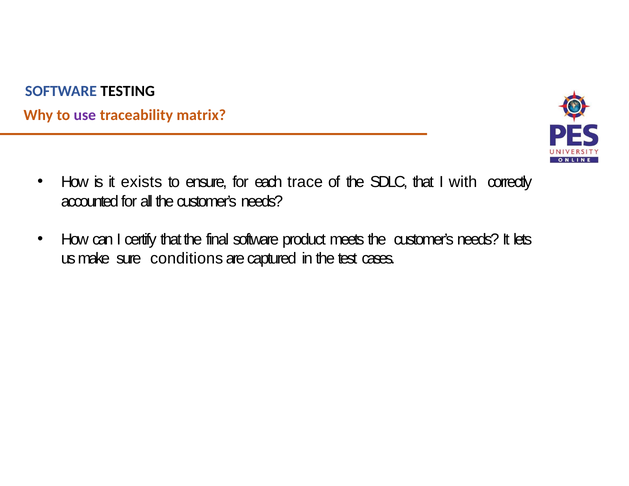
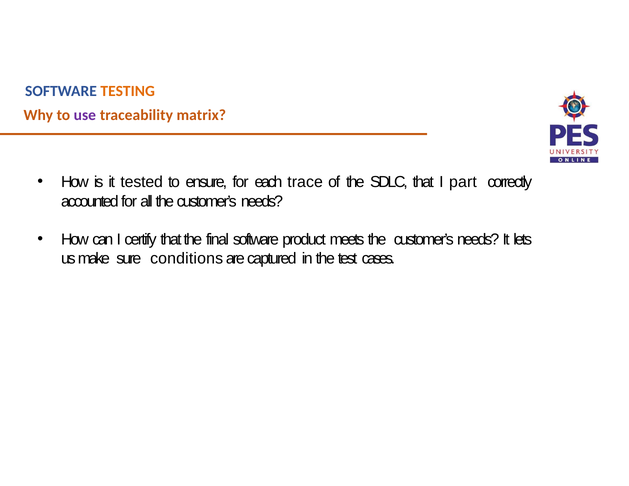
TESTING colour: black -> orange
exists: exists -> tested
with: with -> part
